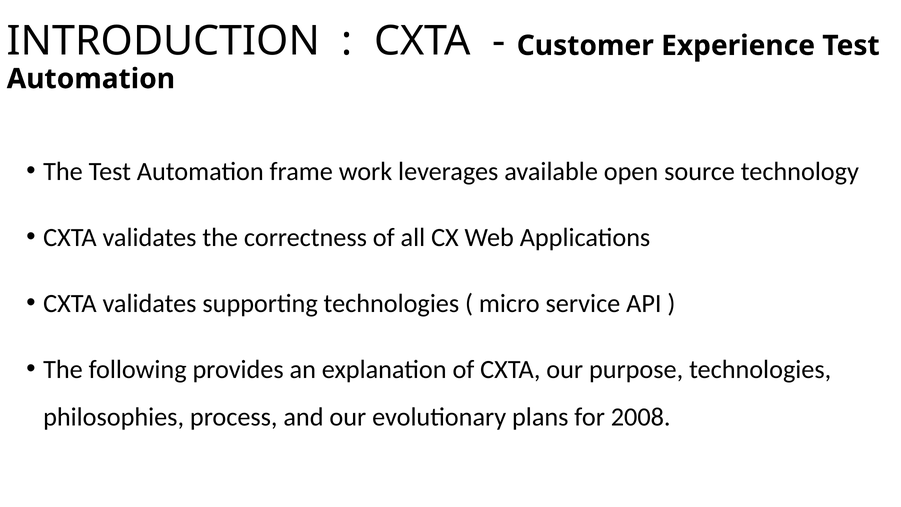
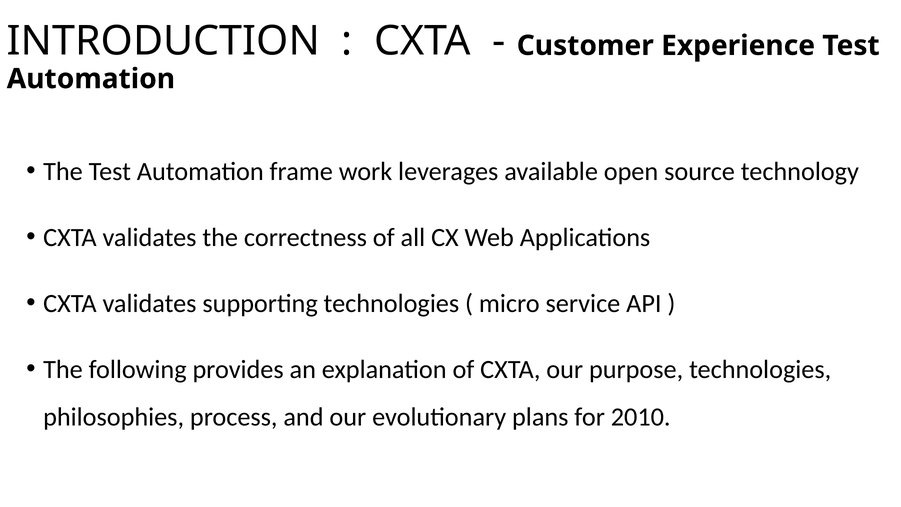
2008: 2008 -> 2010
